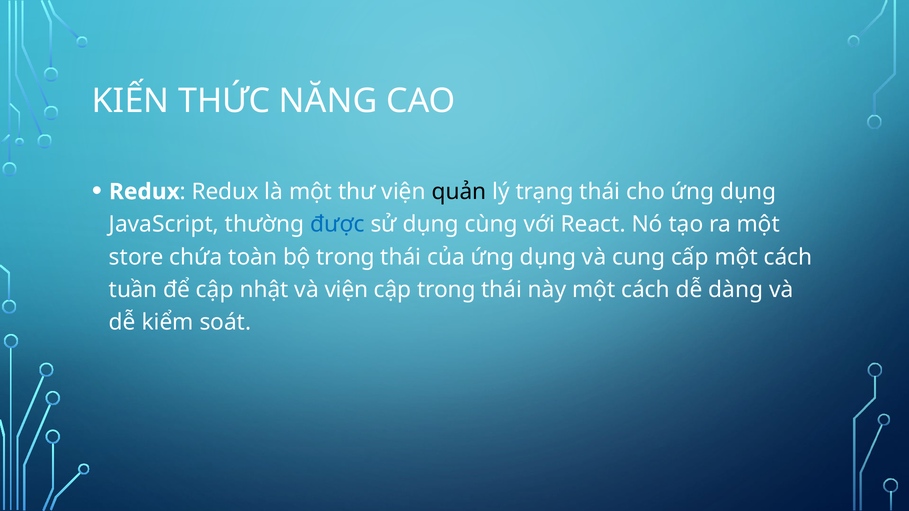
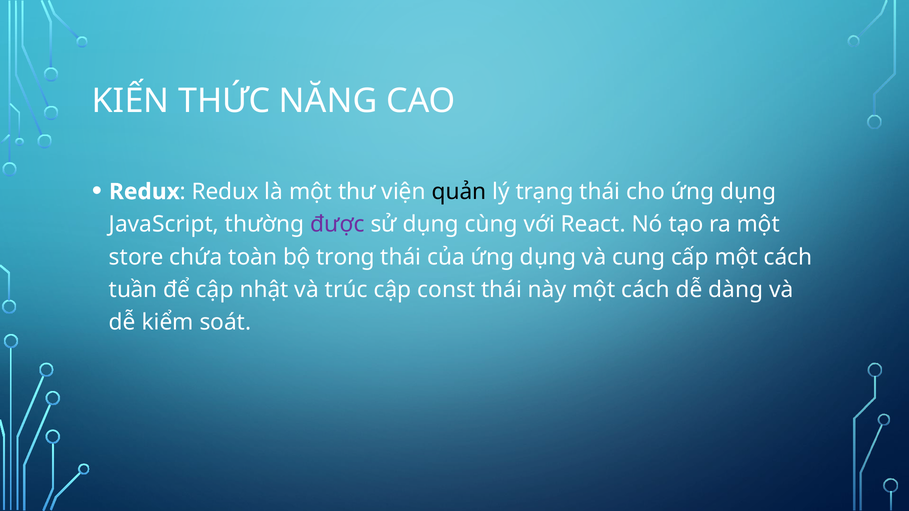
được colour: blue -> purple
và viện: viện -> trúc
cập trong: trong -> const
